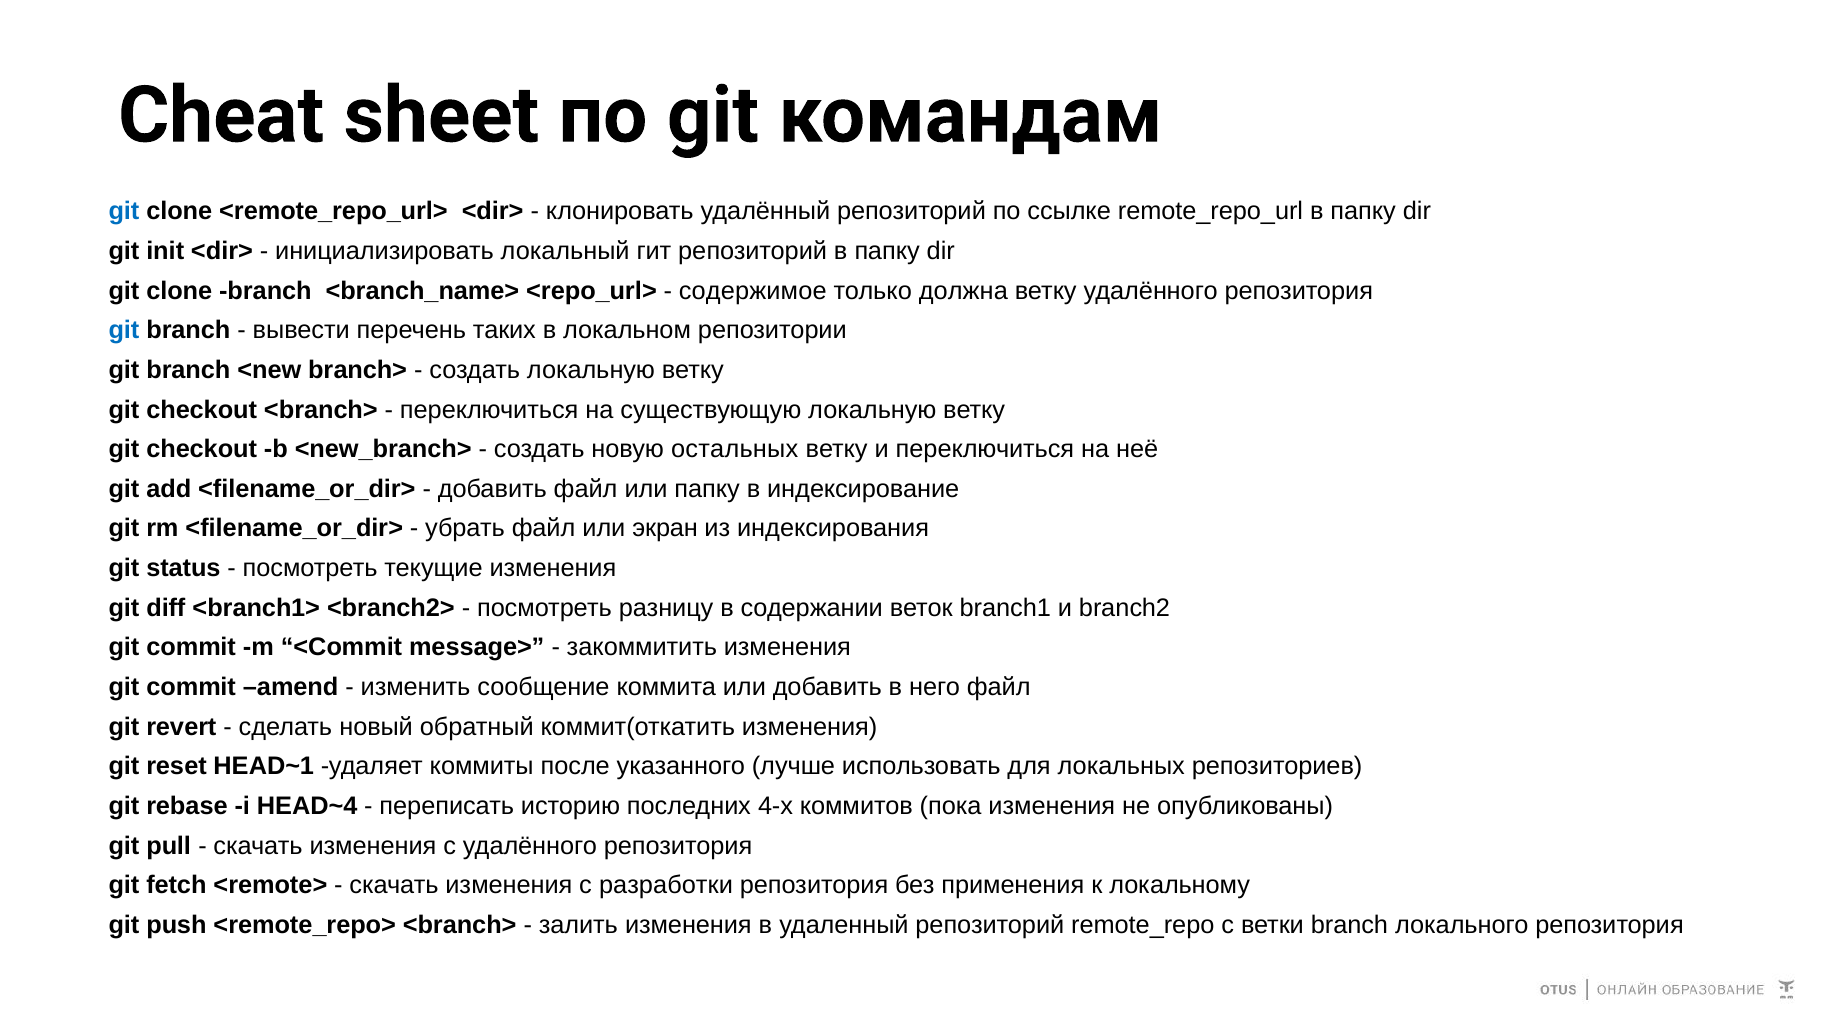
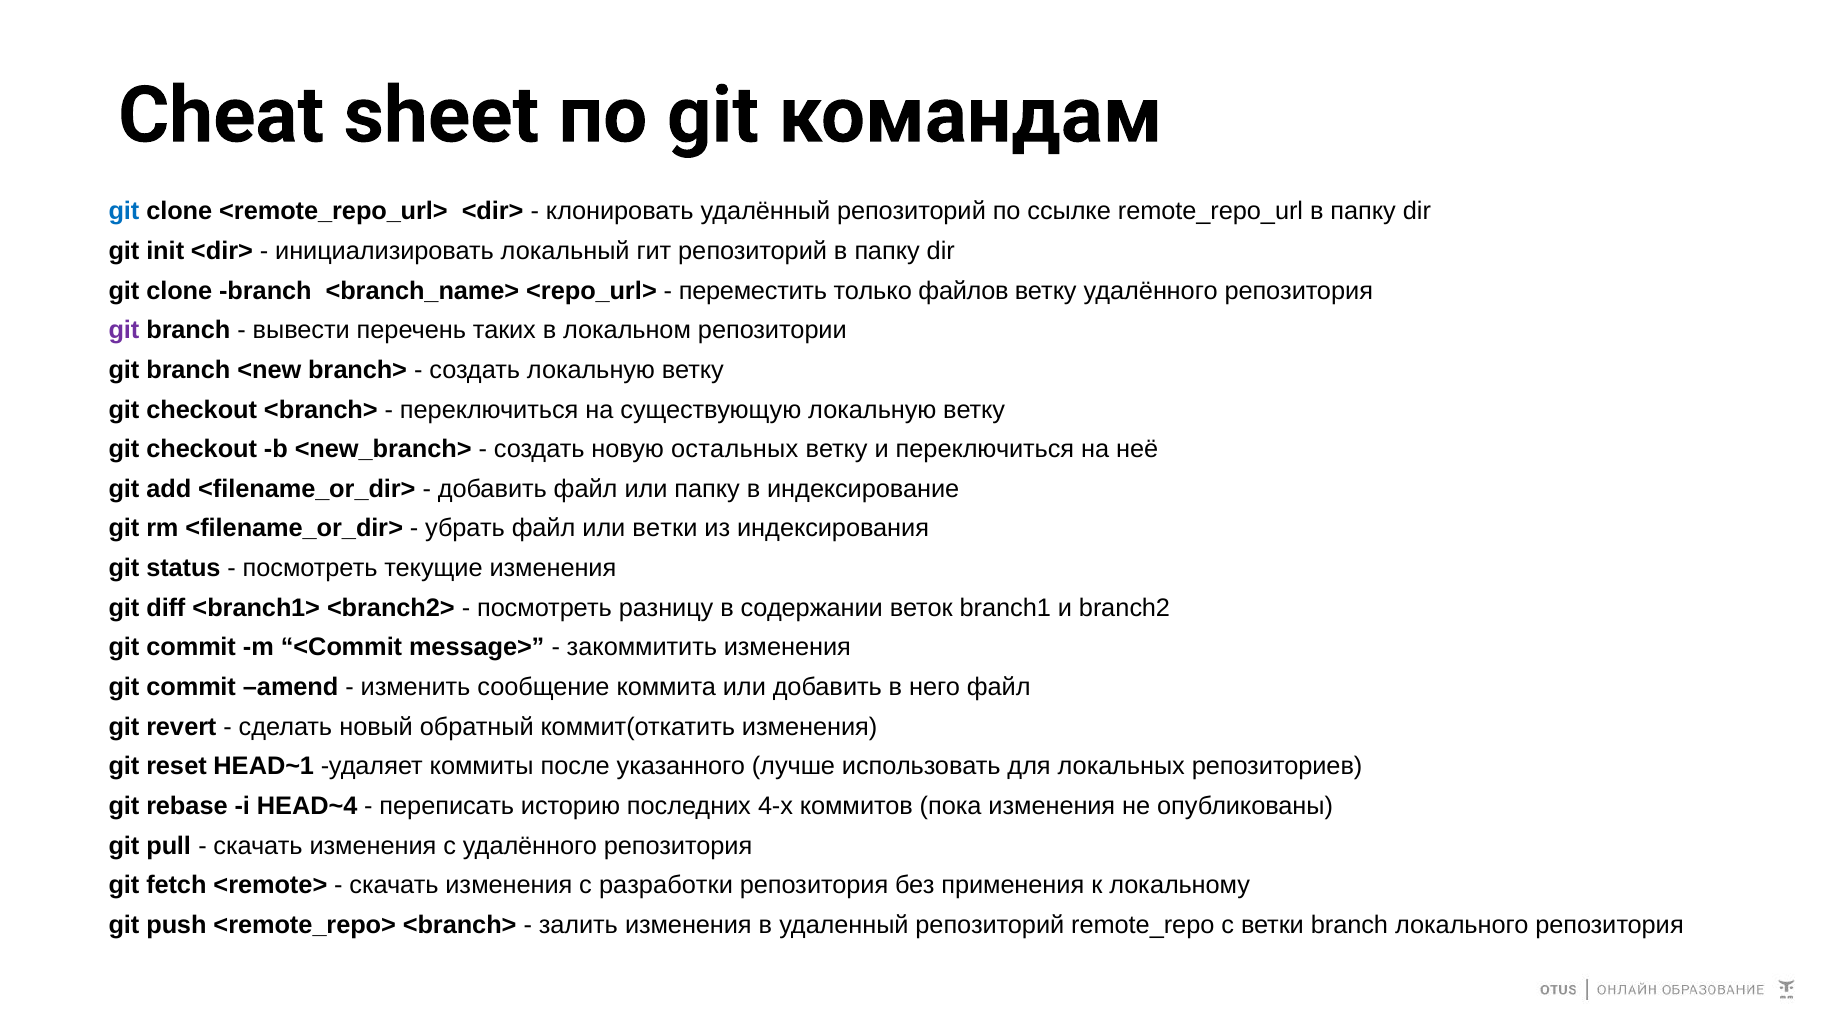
содержимое: содержимое -> переместить
должна: должна -> файлов
git at (124, 330) colour: blue -> purple
или экран: экран -> ветки
